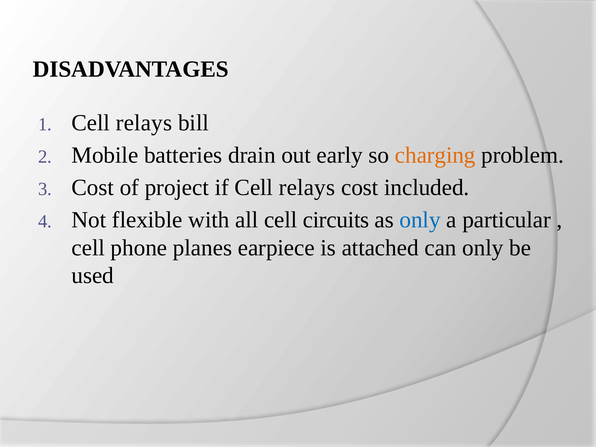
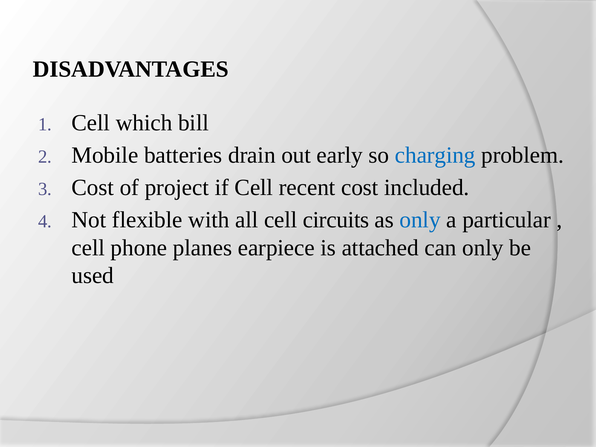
relays at (144, 123): relays -> which
charging colour: orange -> blue
if Cell relays: relays -> recent
